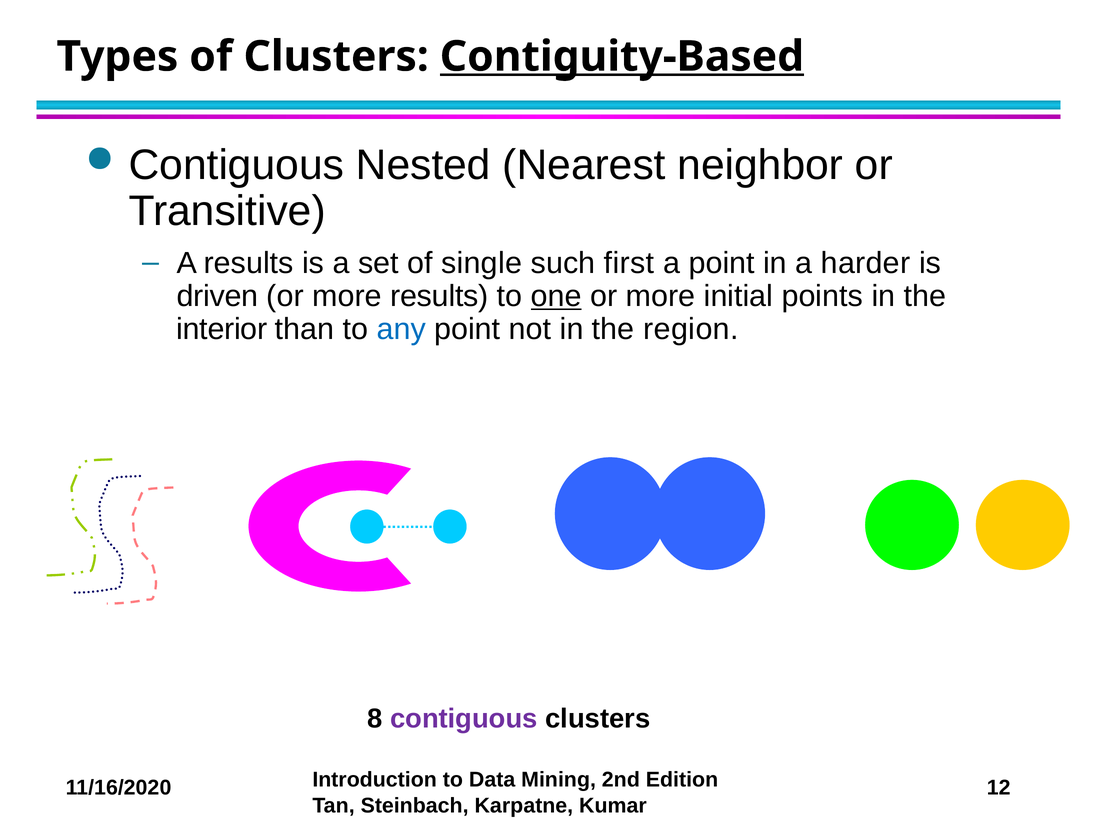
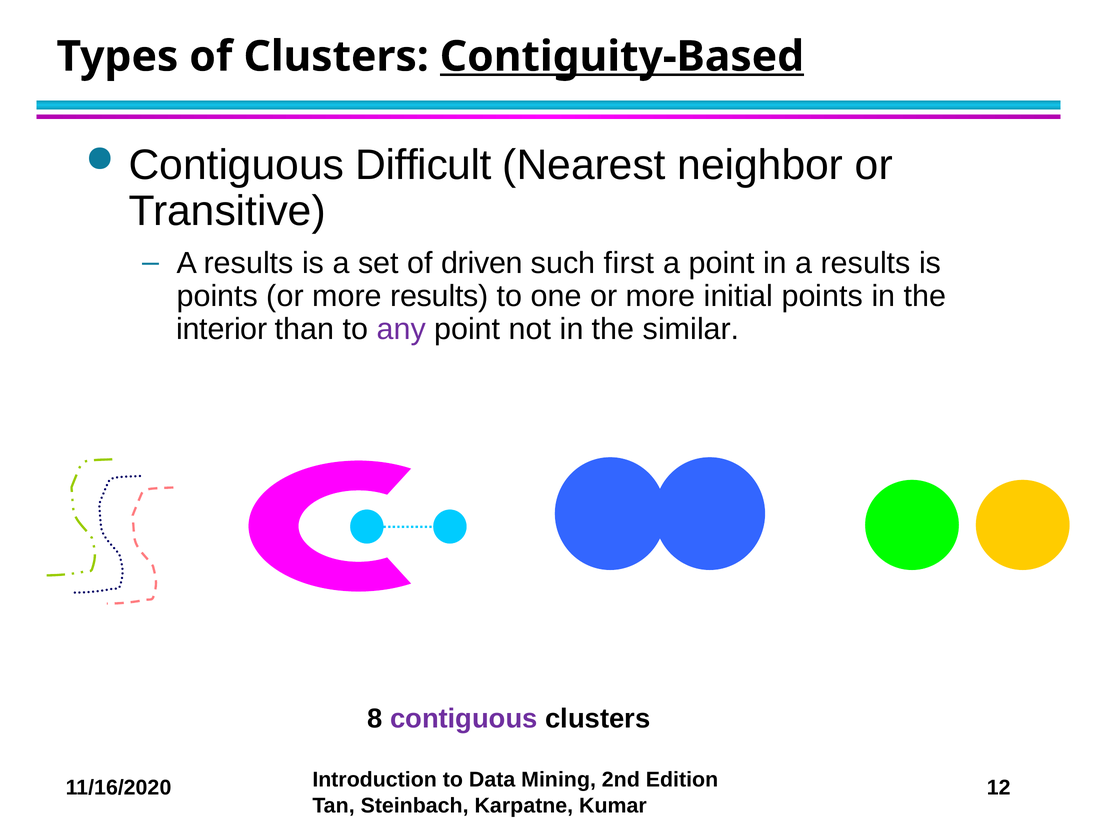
Nested: Nested -> Difficult
single: single -> driven
in a harder: harder -> results
driven at (217, 296): driven -> points
one underline: present -> none
any colour: blue -> purple
region: region -> similar
